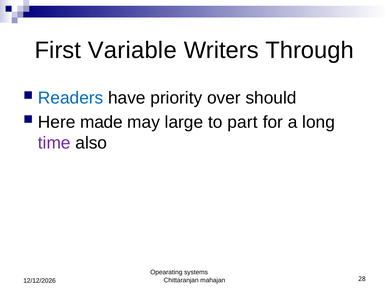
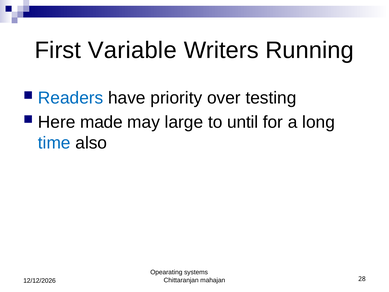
Through: Through -> Running
should: should -> testing
part: part -> until
time colour: purple -> blue
